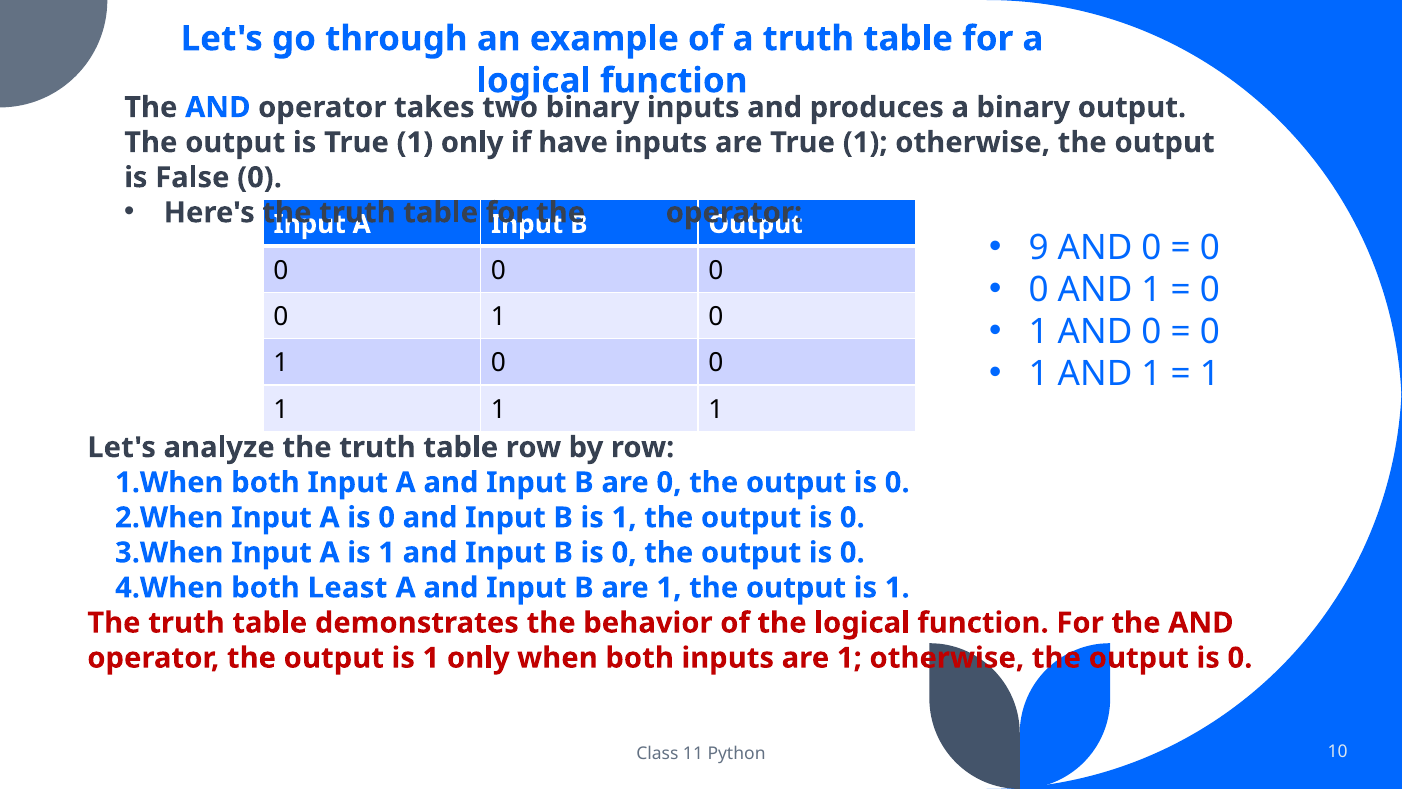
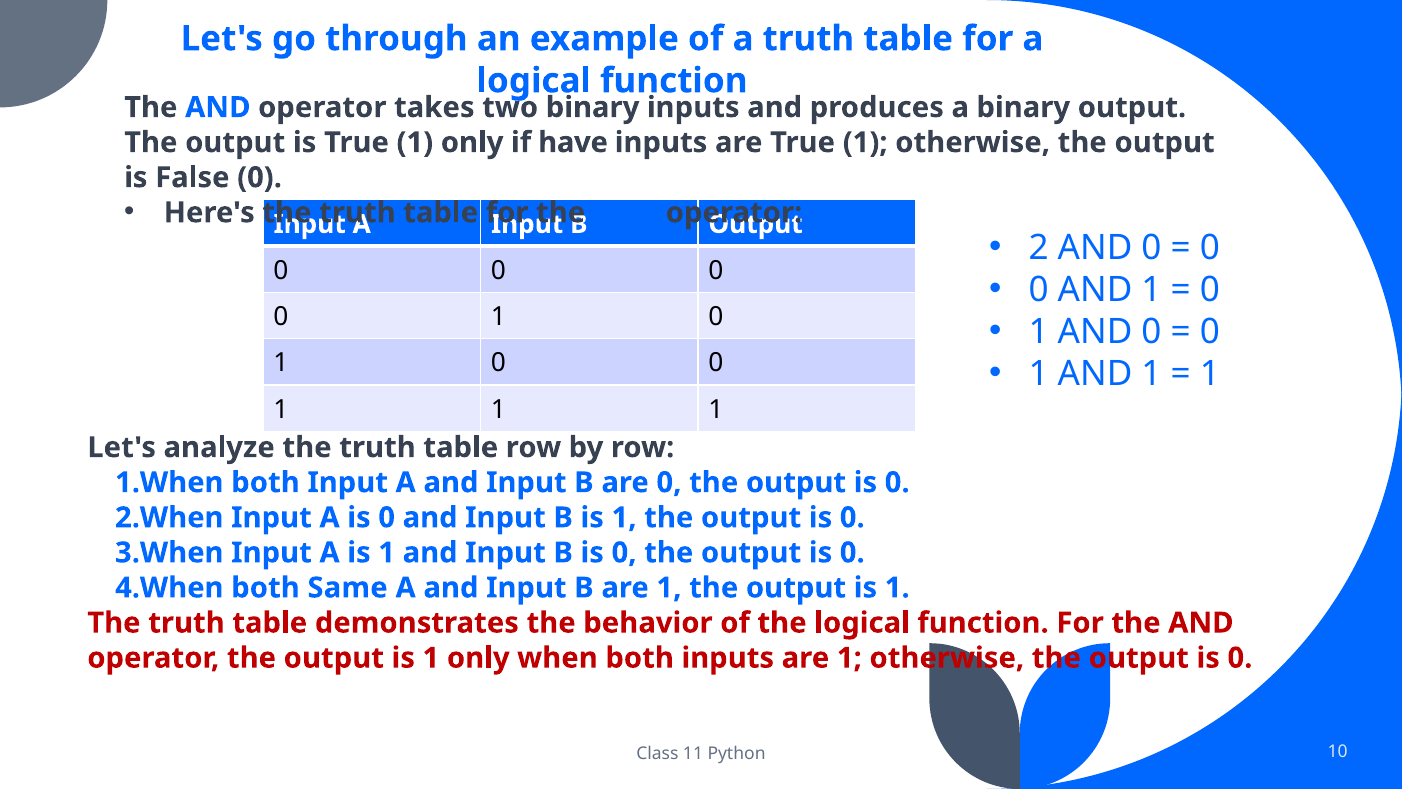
9: 9 -> 2
Least: Least -> Same
